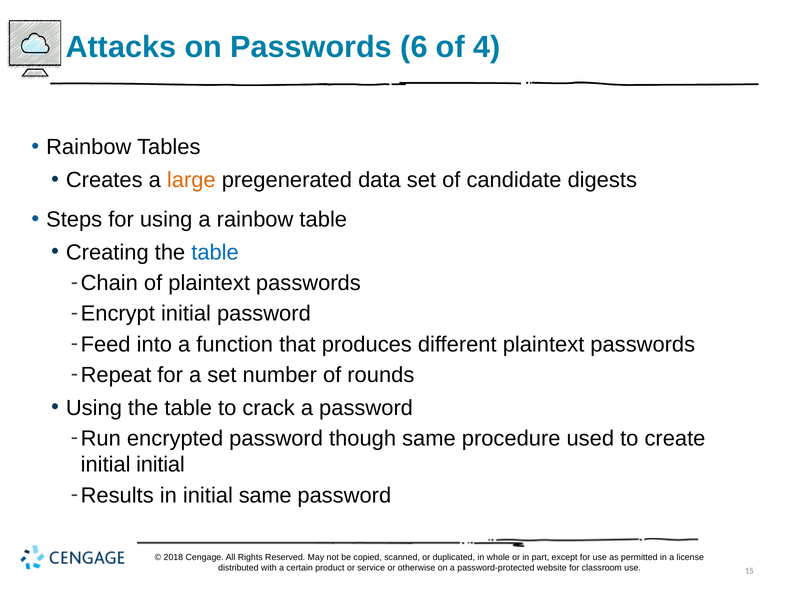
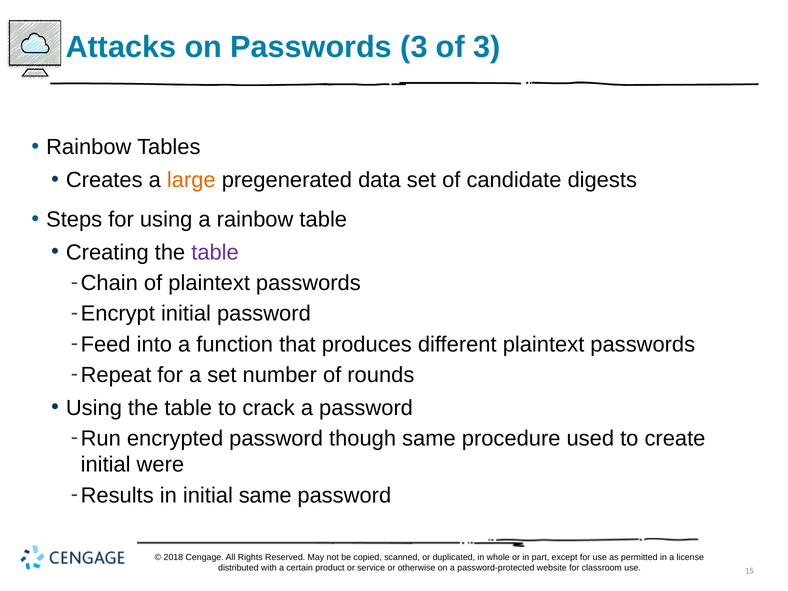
Passwords 6: 6 -> 3
of 4: 4 -> 3
table at (215, 252) colour: blue -> purple
initial initial: initial -> were
